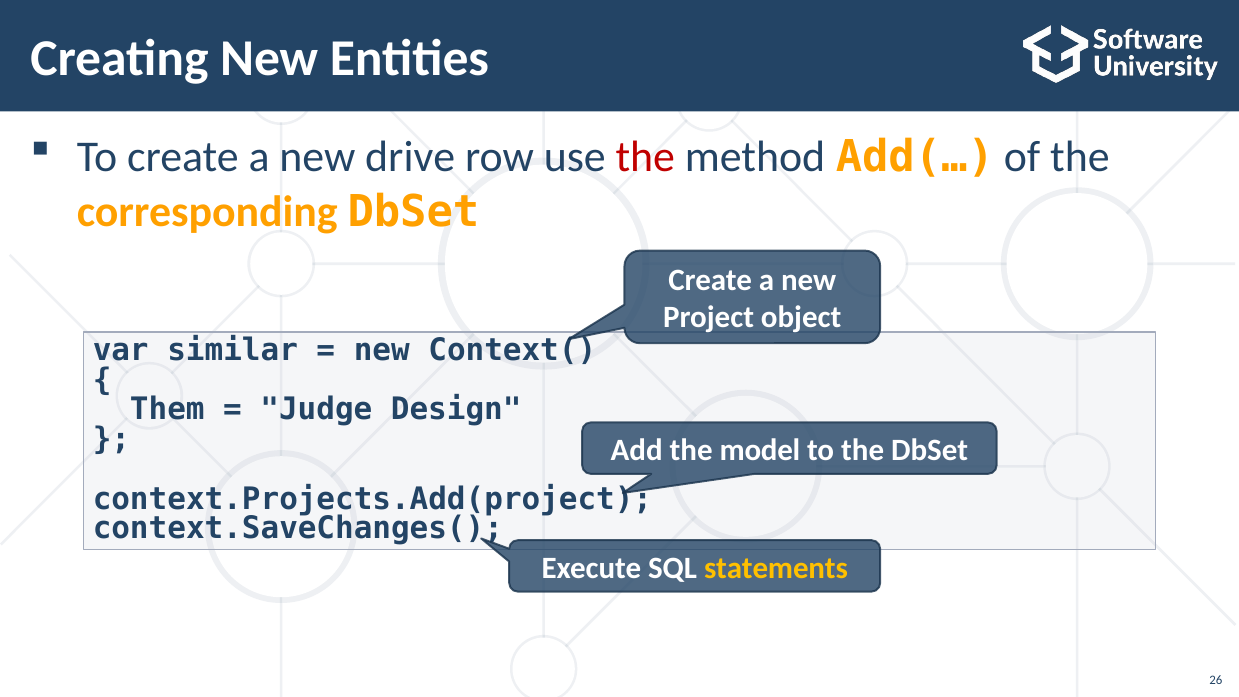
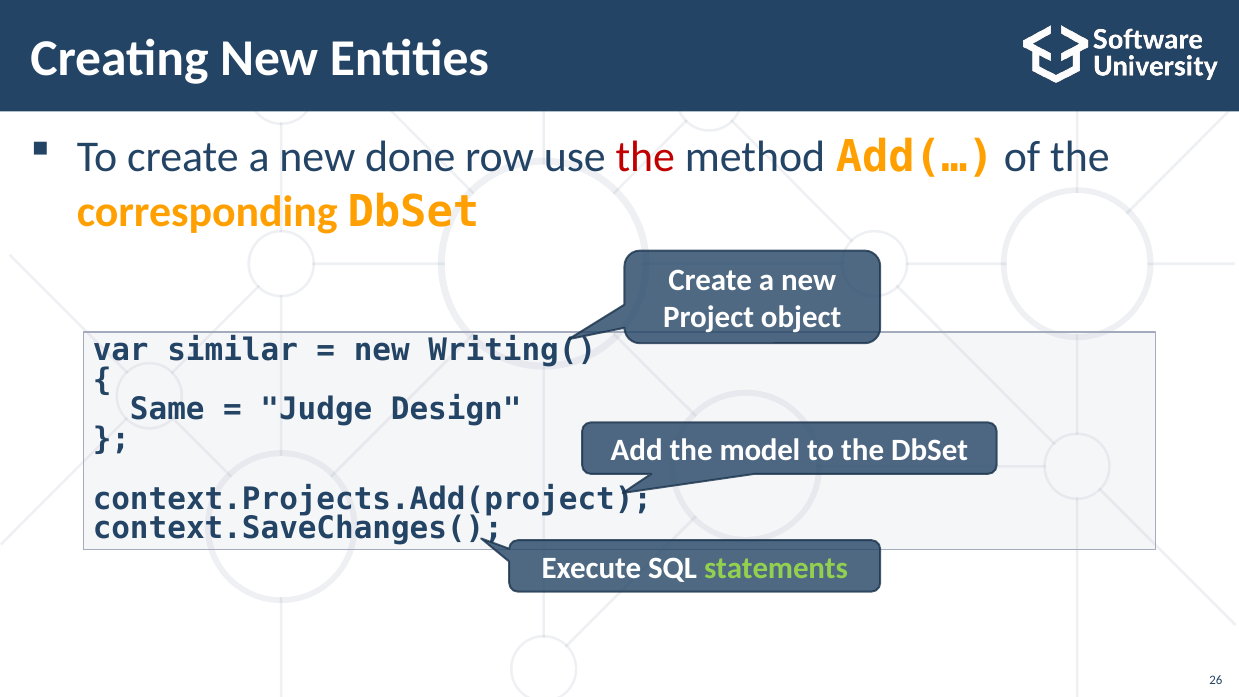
drive: drive -> done
Context(: Context( -> Writing(
Them: Them -> Same
statements colour: yellow -> light green
